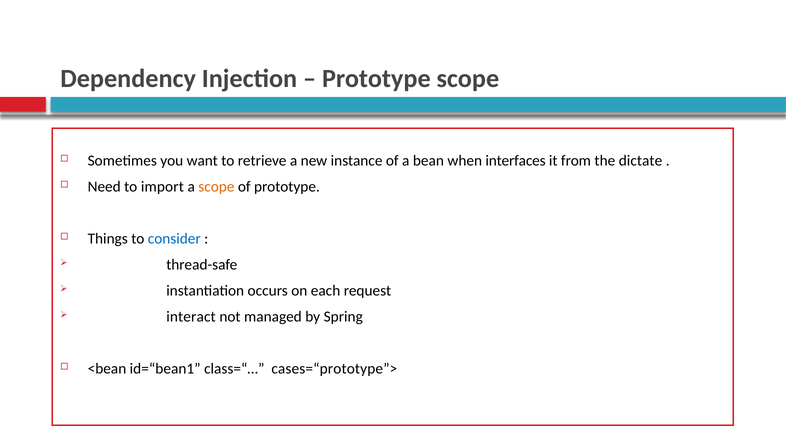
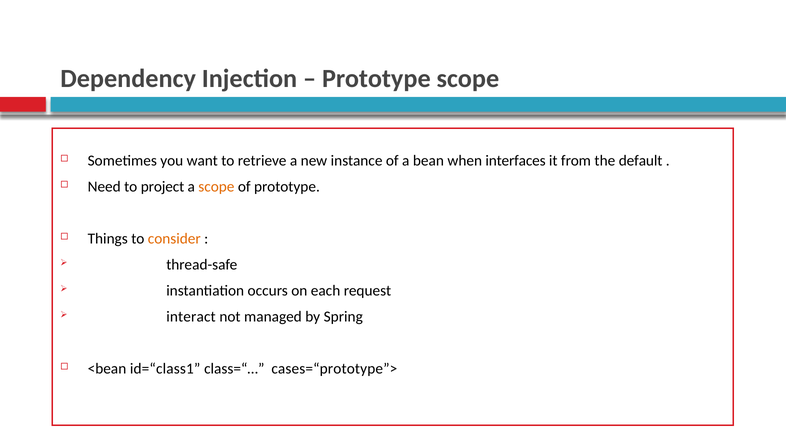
dictate: dictate -> default
import: import -> project
consider colour: blue -> orange
id=“bean1: id=“bean1 -> id=“class1
